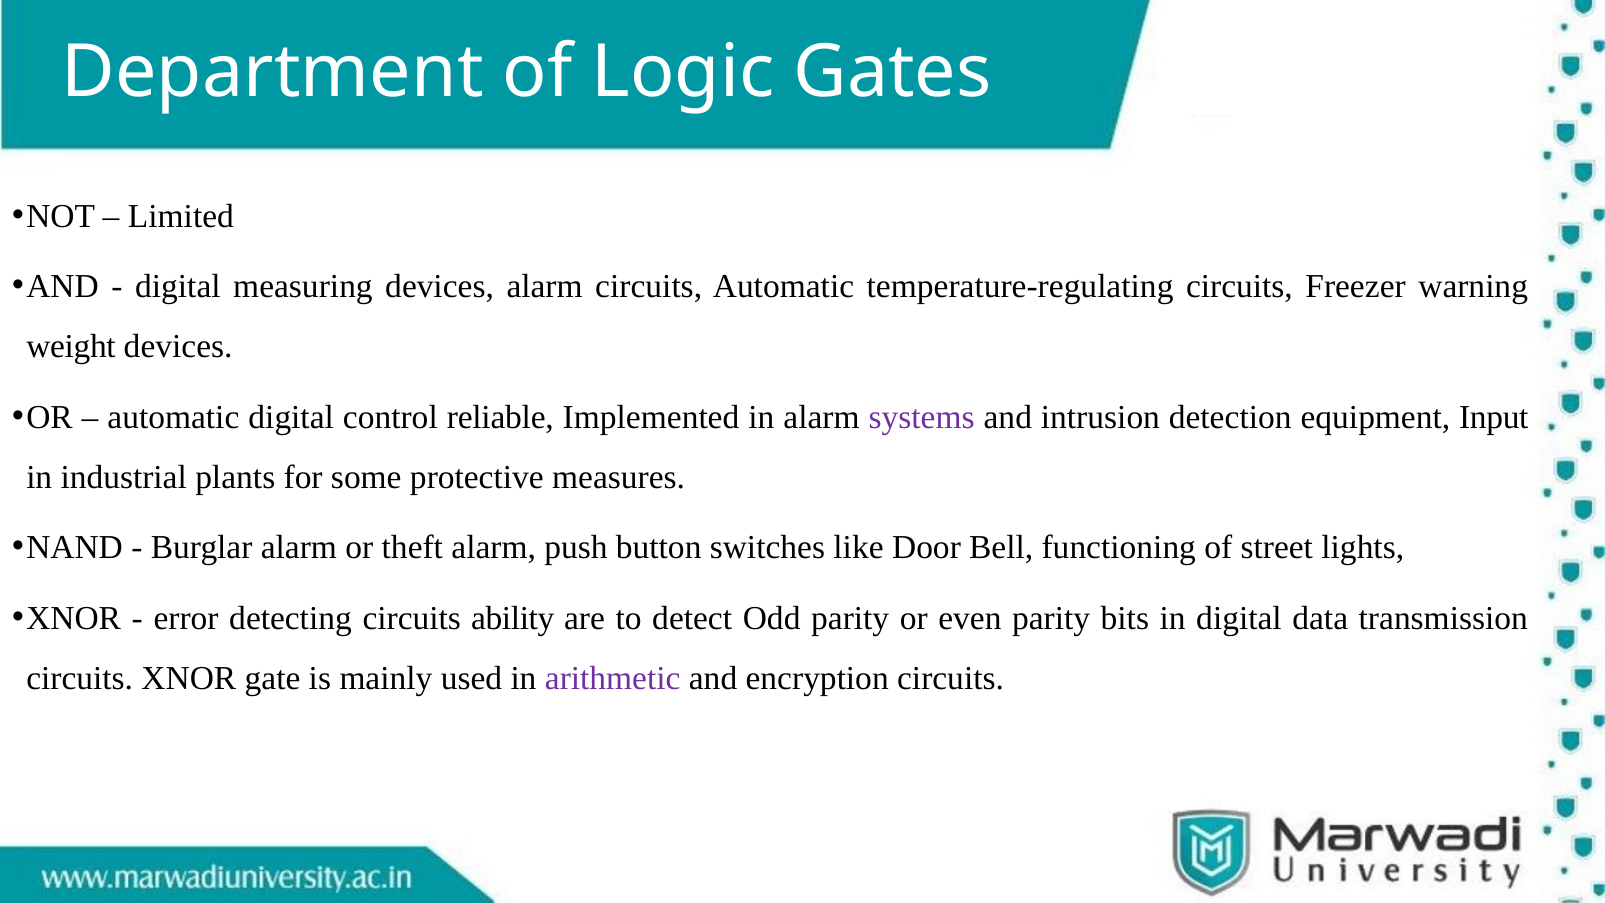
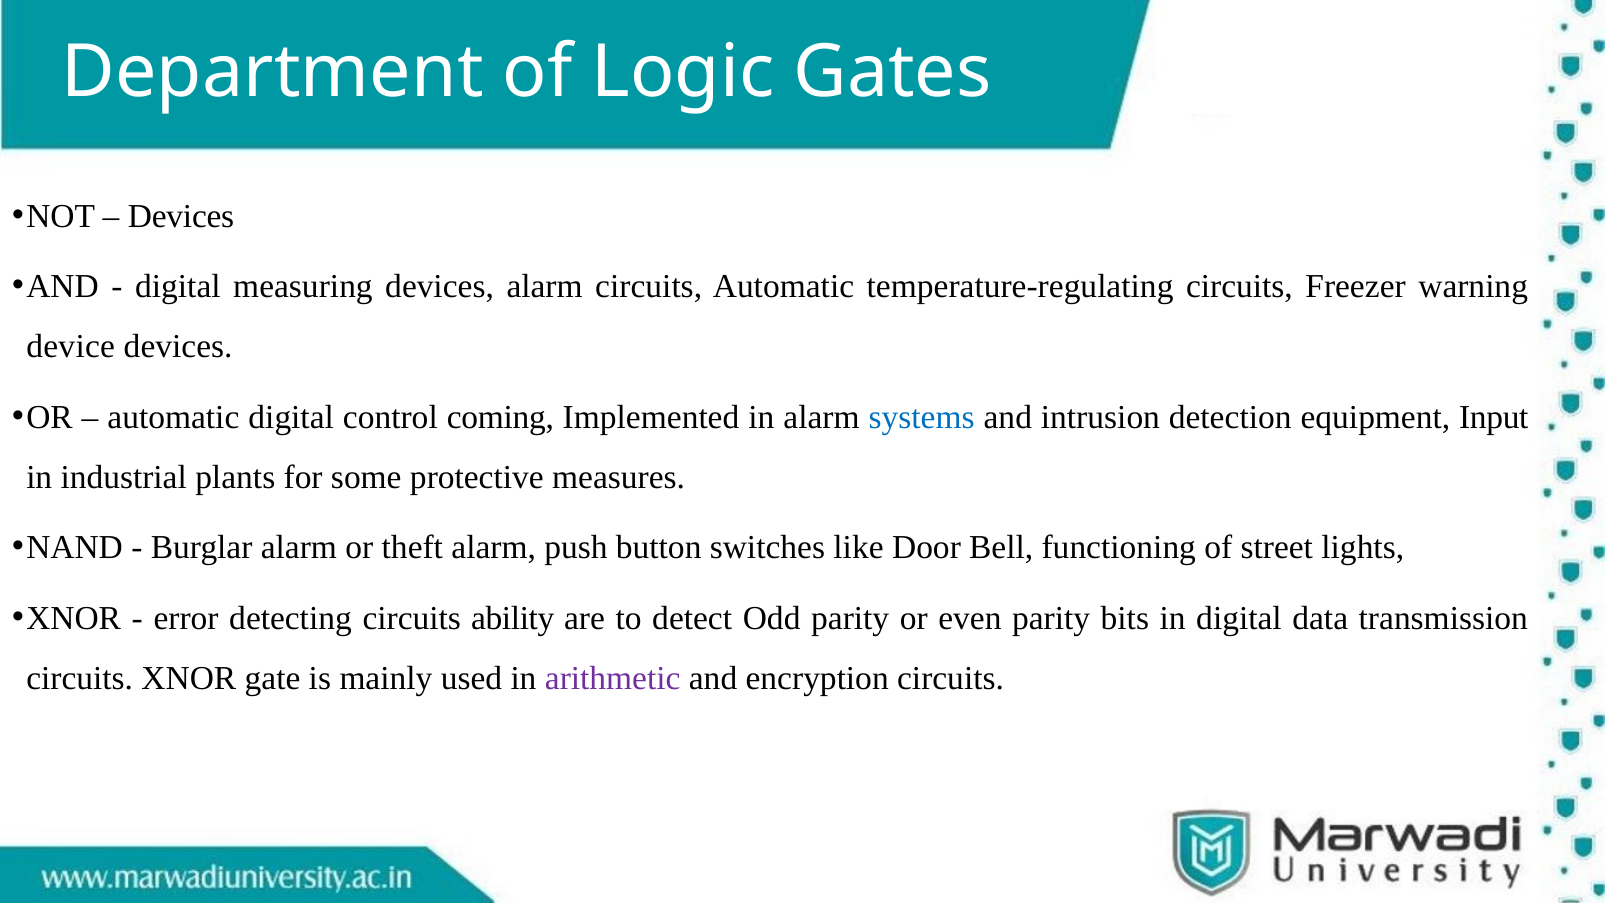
Limited at (181, 216): Limited -> Devices
weight: weight -> device
reliable: reliable -> coming
systems colour: purple -> blue
